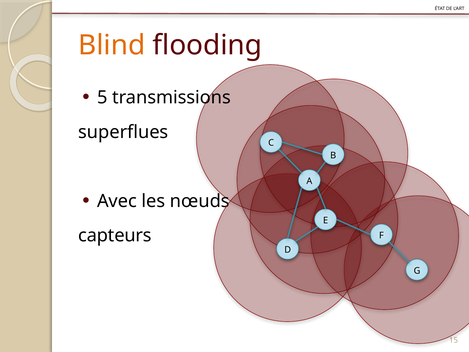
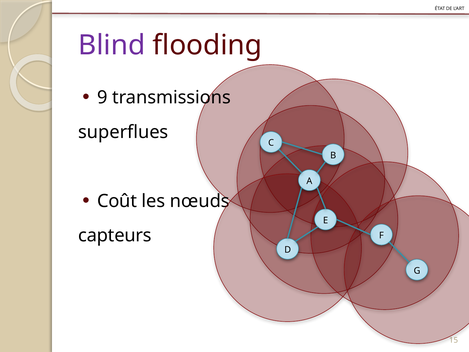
Blind colour: orange -> purple
5: 5 -> 9
Avec: Avec -> Coût
